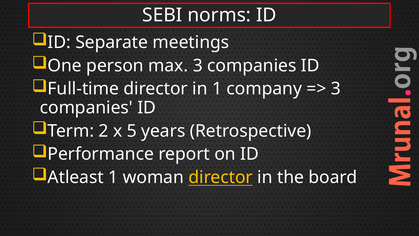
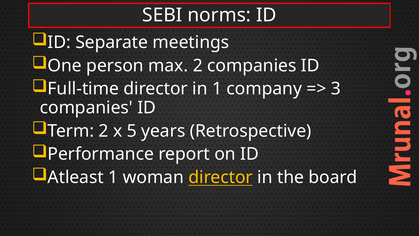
max 3: 3 -> 2
